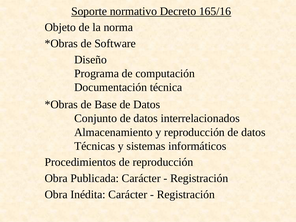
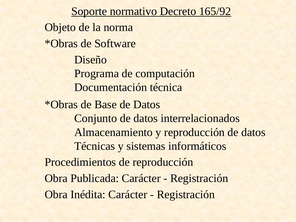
165/16: 165/16 -> 165/92
